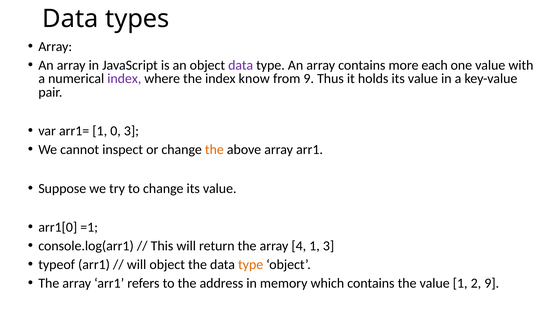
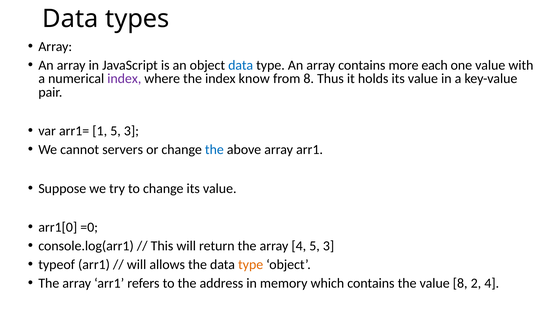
data at (241, 65) colour: purple -> blue
from 9: 9 -> 8
1 0: 0 -> 5
inspect: inspect -> servers
the at (214, 150) colour: orange -> blue
=1: =1 -> =0
4 1: 1 -> 5
will object: object -> allows
value 1: 1 -> 8
2 9: 9 -> 4
